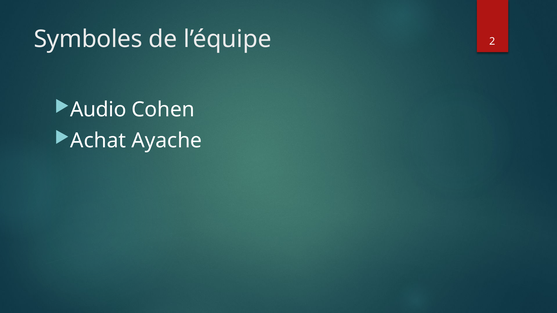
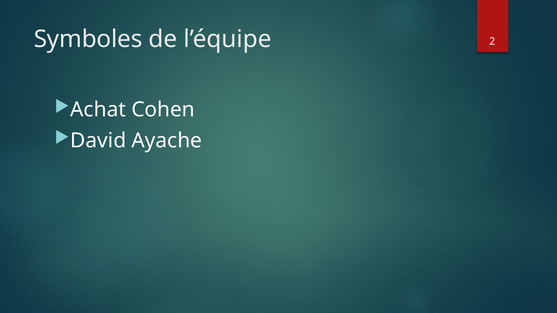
Audio: Audio -> Achat
Achat: Achat -> David
